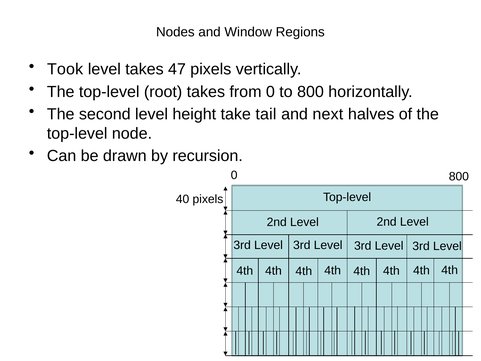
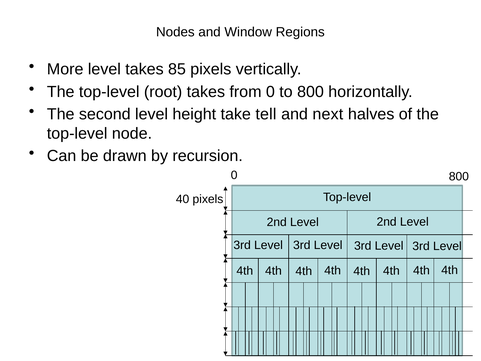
Took: Took -> More
47: 47 -> 85
tail: tail -> tell
